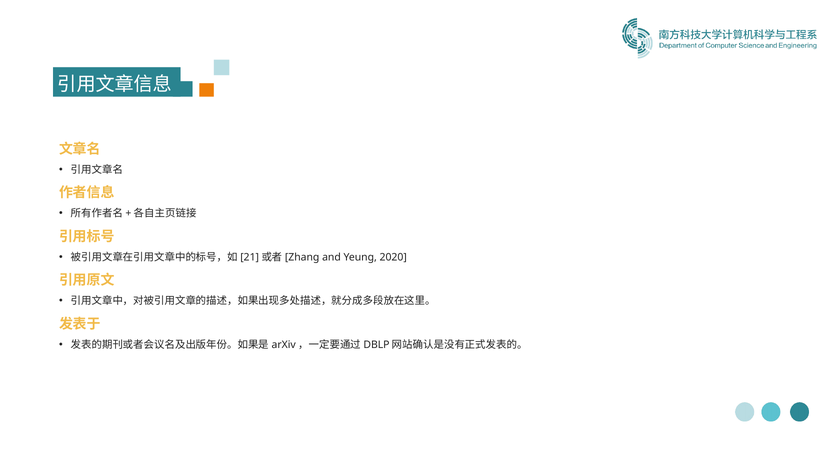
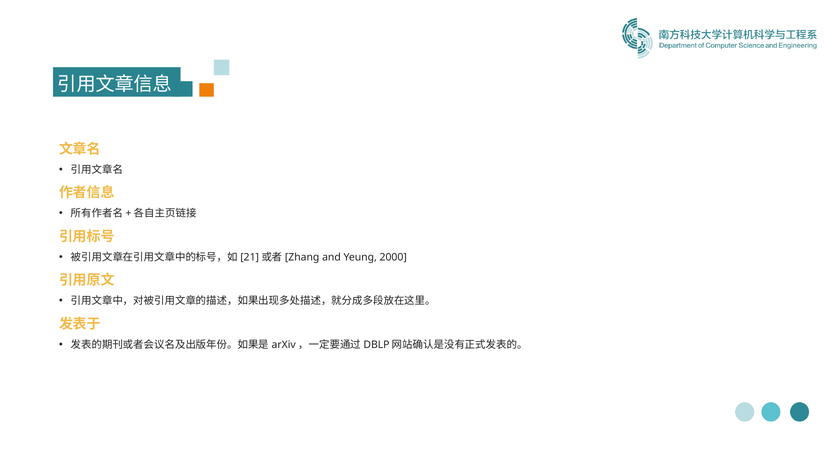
2020: 2020 -> 2000
